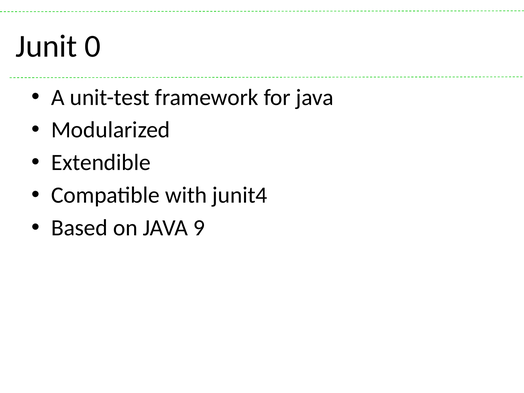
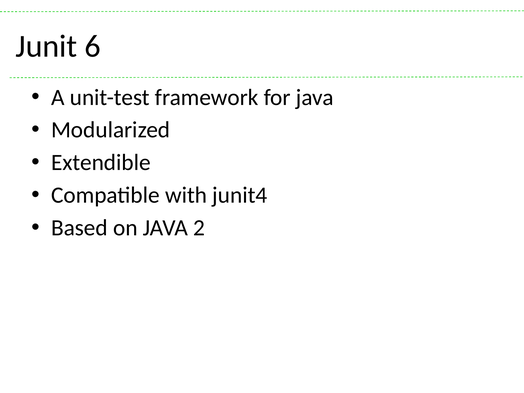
0: 0 -> 6
9: 9 -> 2
